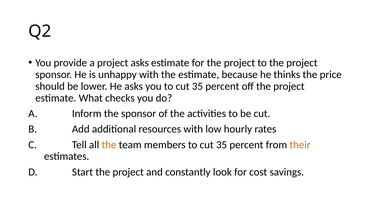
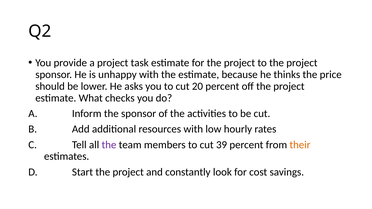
project asks: asks -> task
you to cut 35: 35 -> 20
the at (109, 145) colour: orange -> purple
members to cut 35: 35 -> 39
